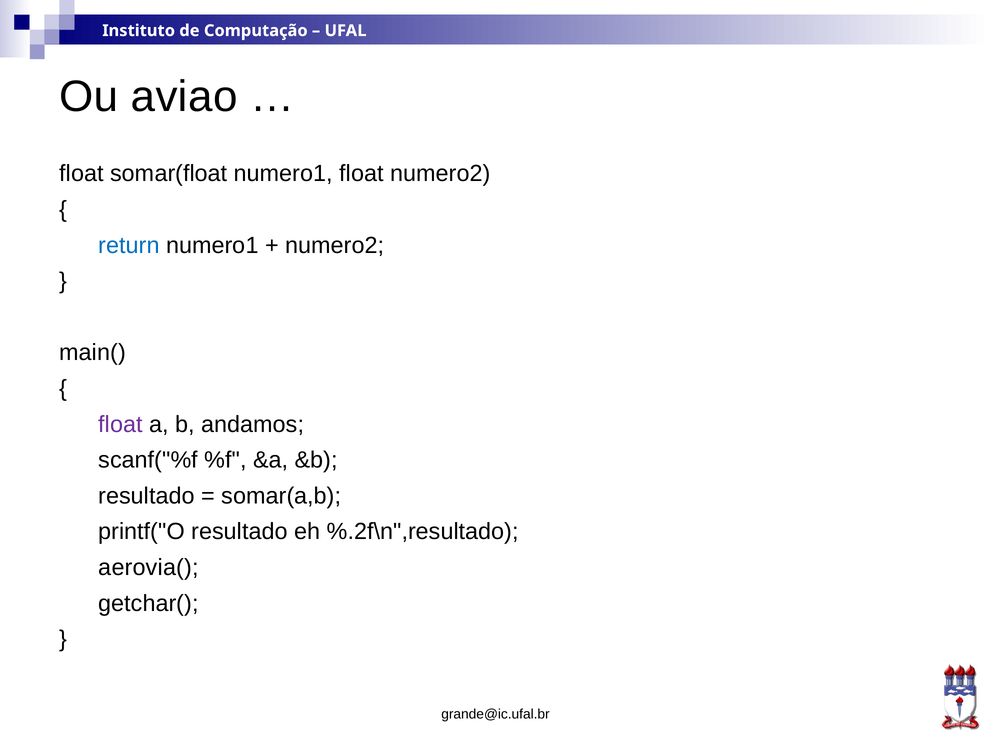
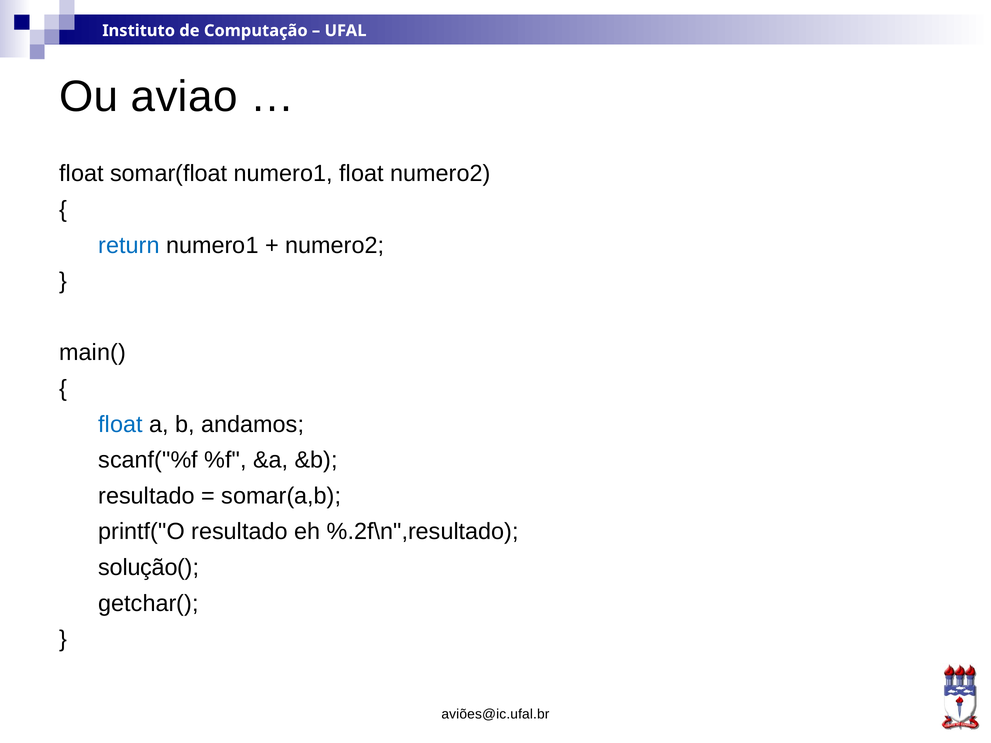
float at (120, 424) colour: purple -> blue
aerovia(: aerovia( -> solução(
grande@ic.ufal.br: grande@ic.ufal.br -> aviões@ic.ufal.br
